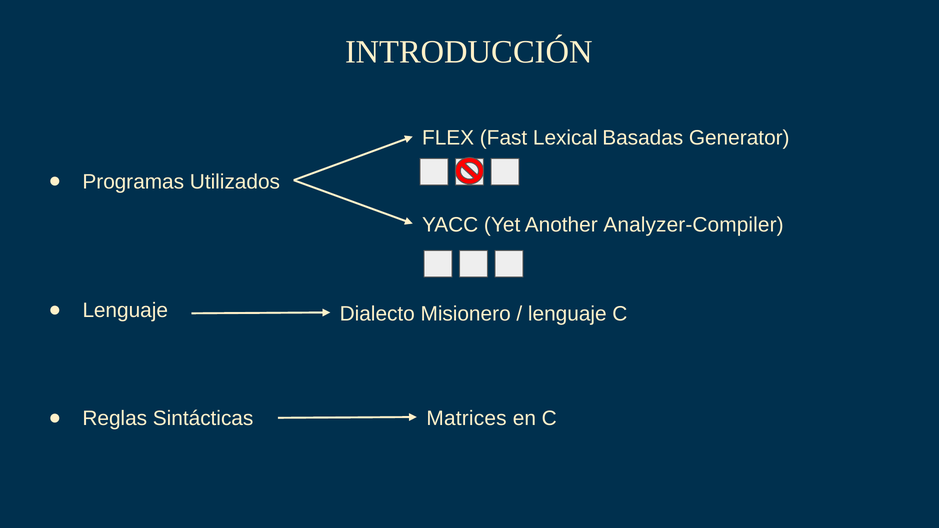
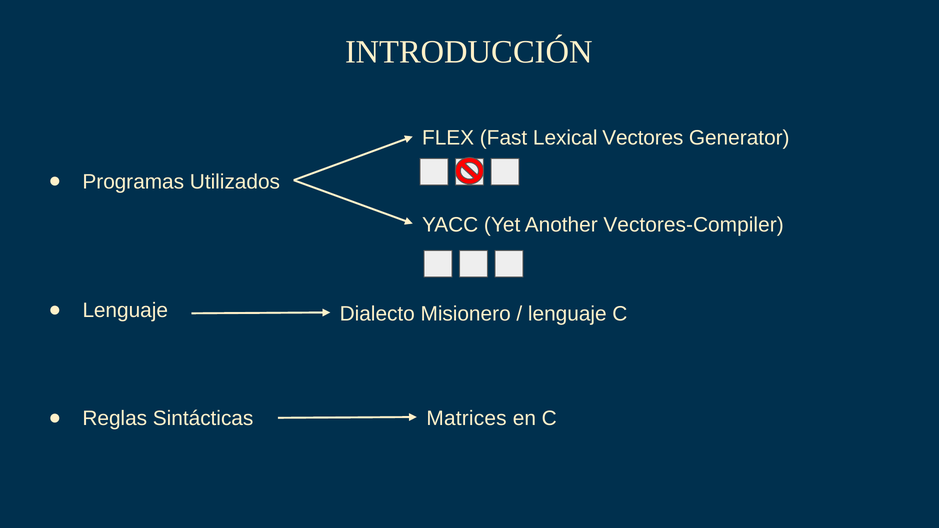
Basadas: Basadas -> Vectores
Analyzer-Compiler: Analyzer-Compiler -> Vectores-Compiler
